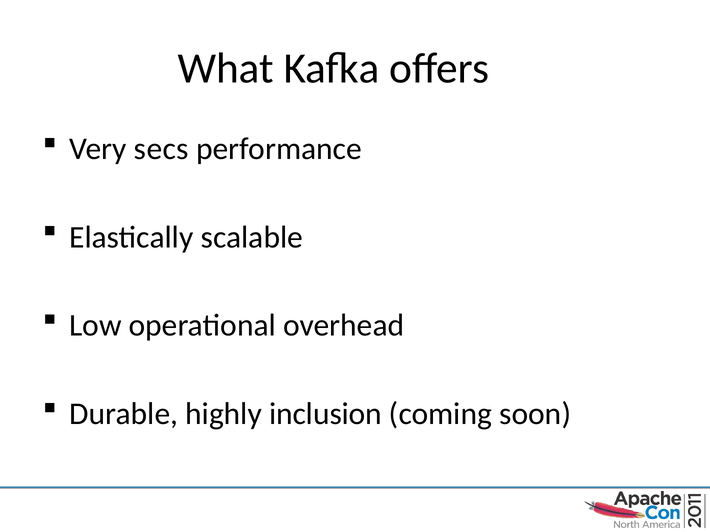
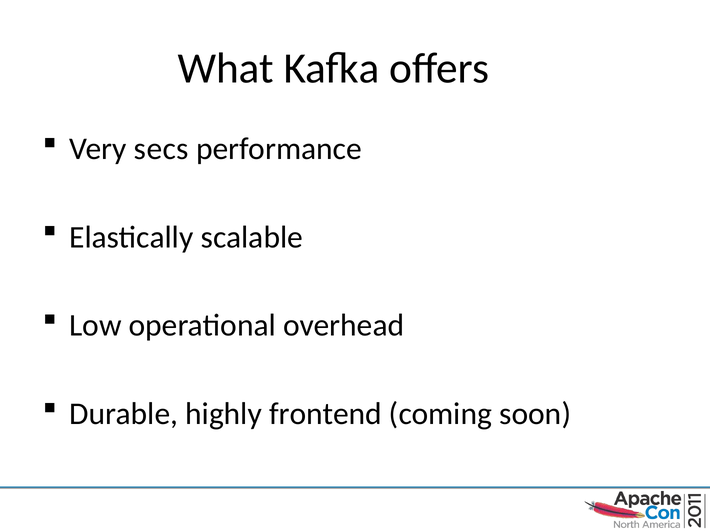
inclusion: inclusion -> frontend
